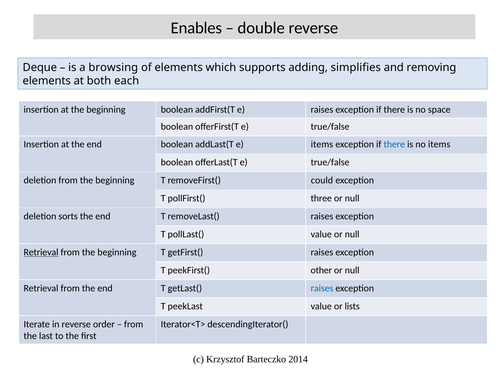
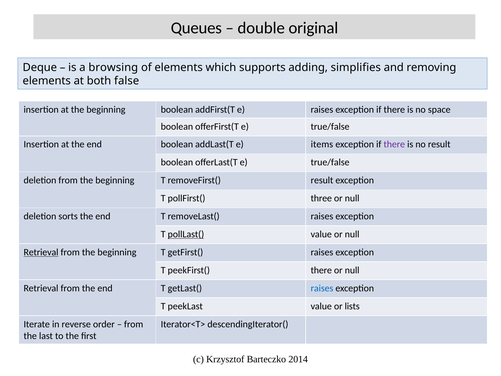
Enables: Enables -> Queues
double reverse: reverse -> original
each: each -> false
there at (394, 144) colour: blue -> purple
no items: items -> result
removeFirst( could: could -> result
pollLast( underline: none -> present
peekFirst( other: other -> there
